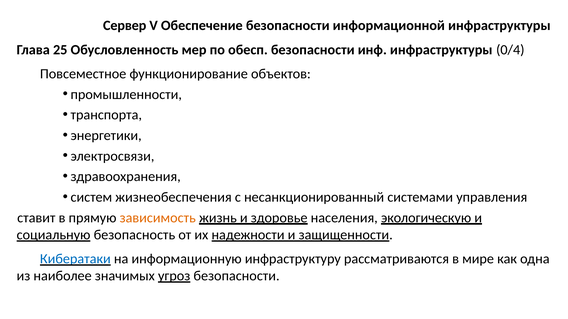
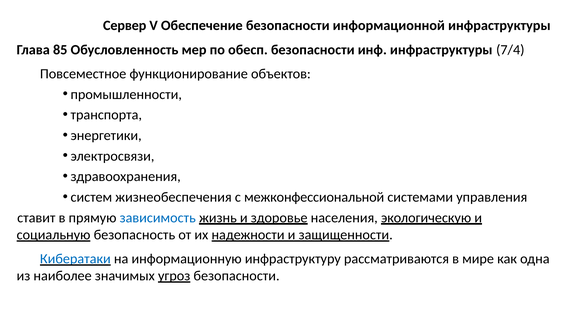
25: 25 -> 85
0/4: 0/4 -> 7/4
несанкционированный: несанкционированный -> межконфессиональной
зависимость colour: orange -> blue
